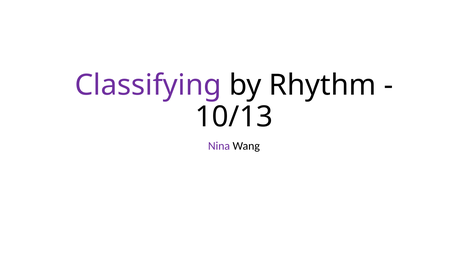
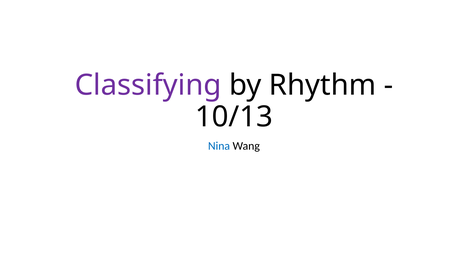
Nina colour: purple -> blue
